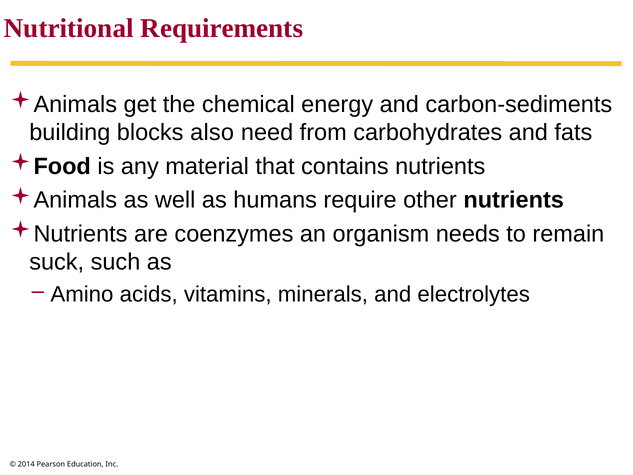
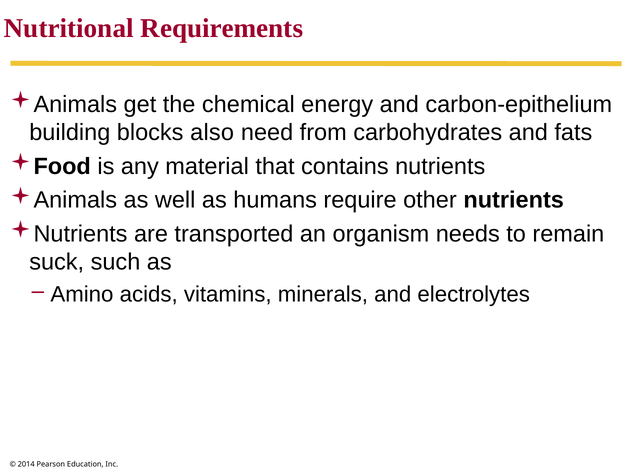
carbon-sediments: carbon-sediments -> carbon-epithelium
coenzymes: coenzymes -> transported
